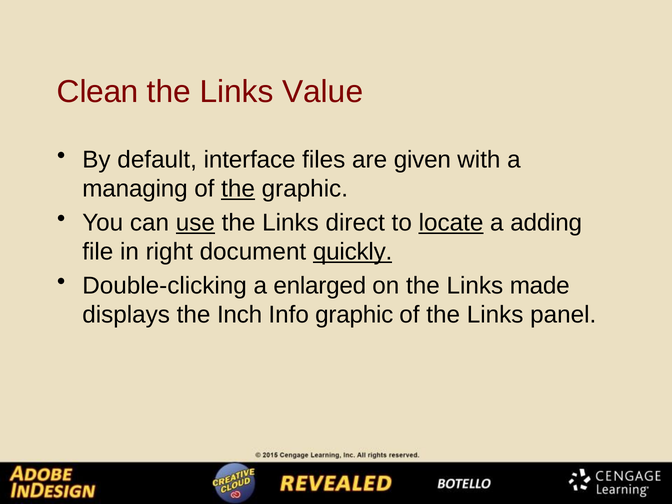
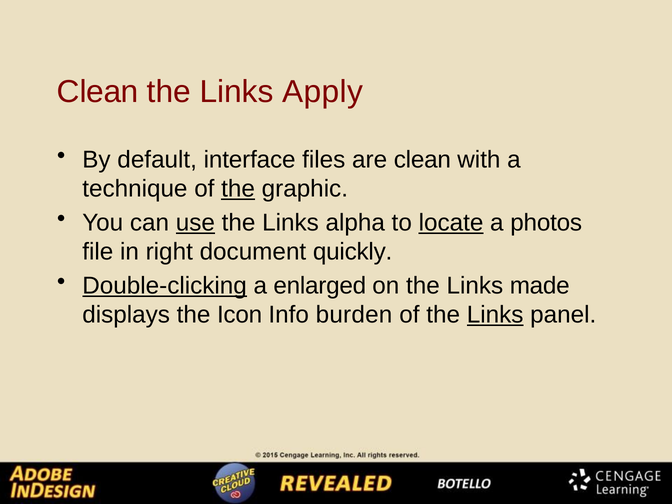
Value: Value -> Apply
are given: given -> clean
managing: managing -> technique
direct: direct -> alpha
adding: adding -> photos
quickly underline: present -> none
Double-clicking underline: none -> present
Inch: Inch -> Icon
Info graphic: graphic -> burden
Links at (495, 315) underline: none -> present
